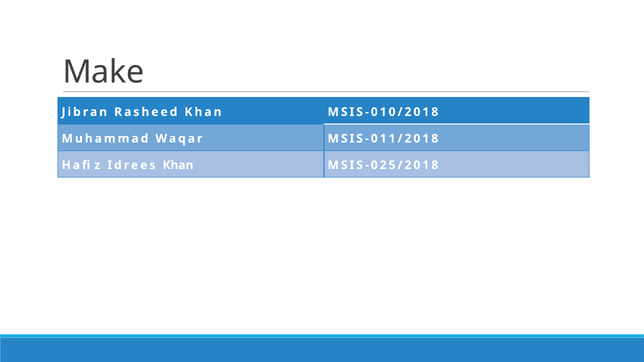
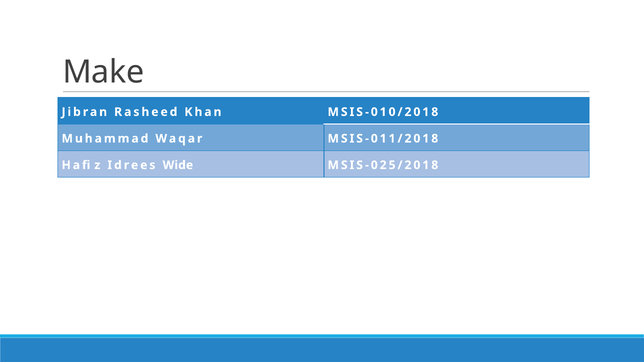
Idrees Khan: Khan -> Wide
